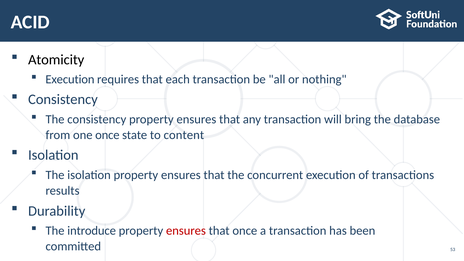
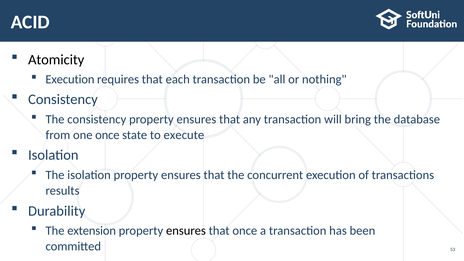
content: content -> execute
introduce: introduce -> extension
ensures at (186, 231) colour: red -> black
